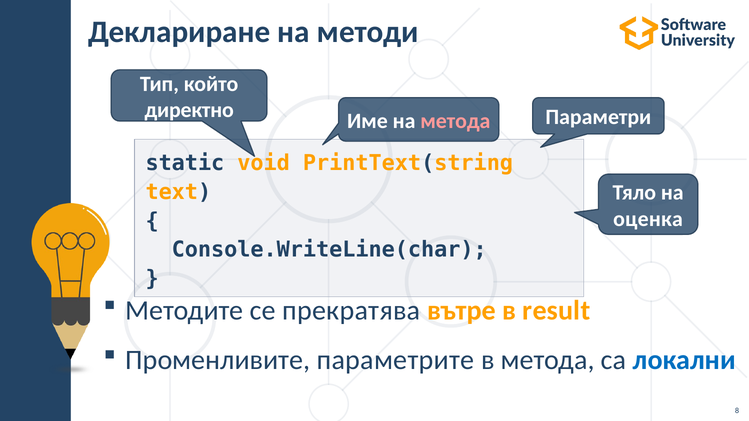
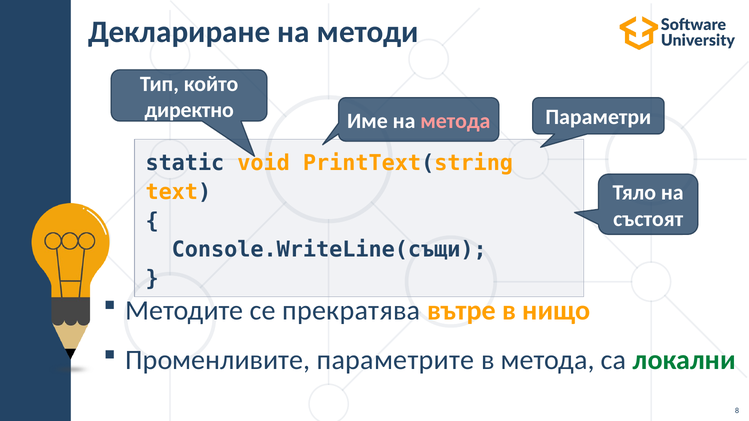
оценка: оценка -> състоят
Console.WriteLine(char: Console.WriteLine(char -> Console.WriteLine(същи
result: result -> нищо
локални colour: blue -> green
